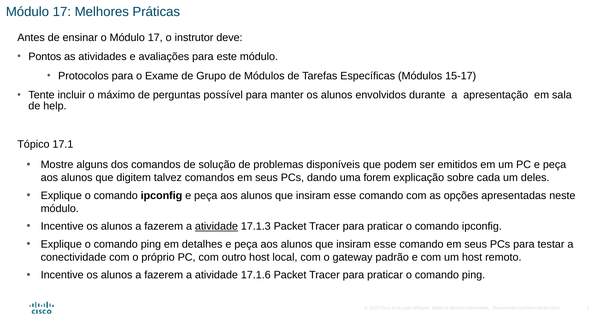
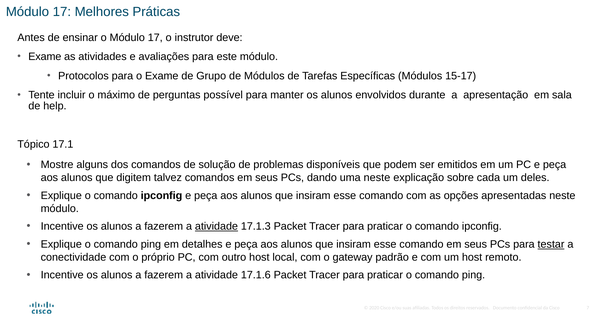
Pontos at (45, 57): Pontos -> Exame
uma forem: forem -> neste
testar underline: none -> present
